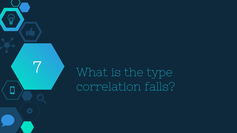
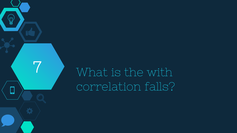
type: type -> with
